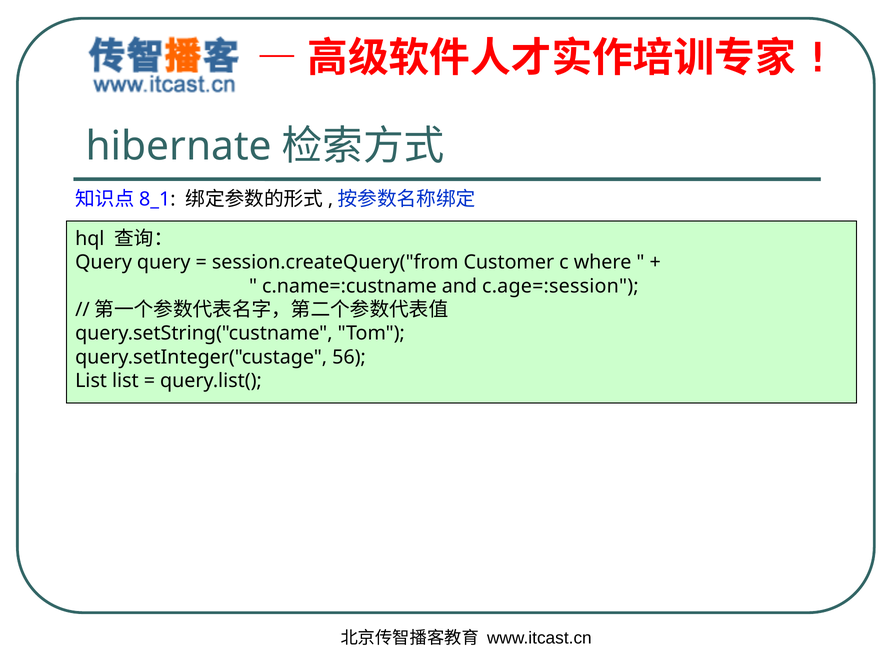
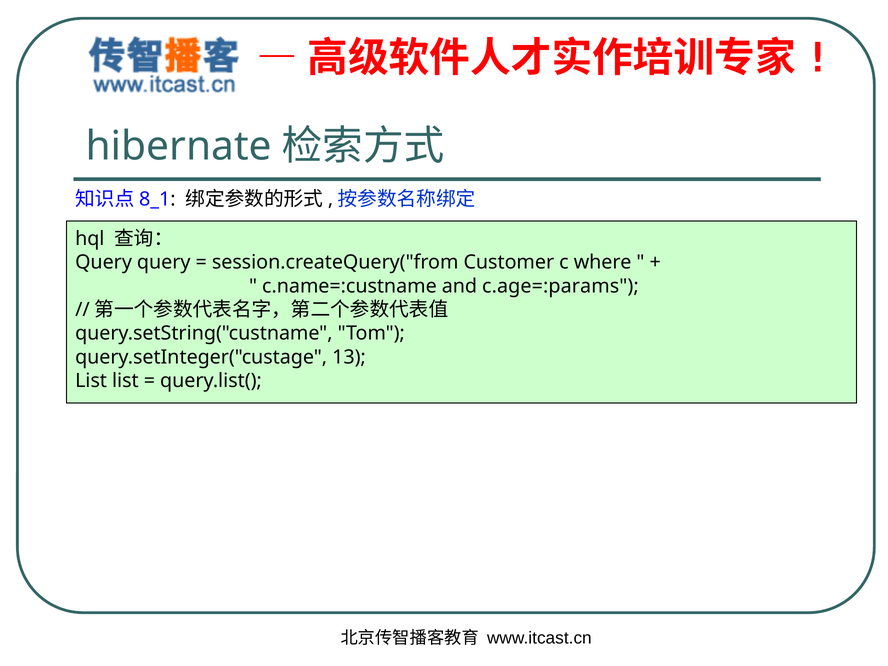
c.age=:session: c.age=:session -> c.age=:params
56: 56 -> 13
